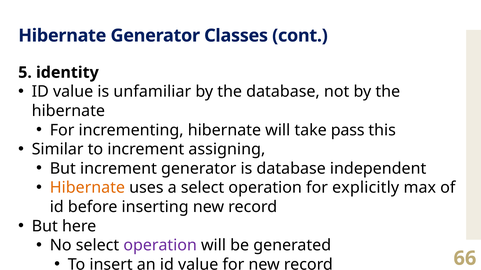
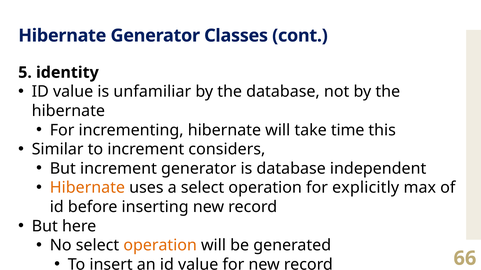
pass: pass -> time
assigning: assigning -> considers
operation at (160, 246) colour: purple -> orange
